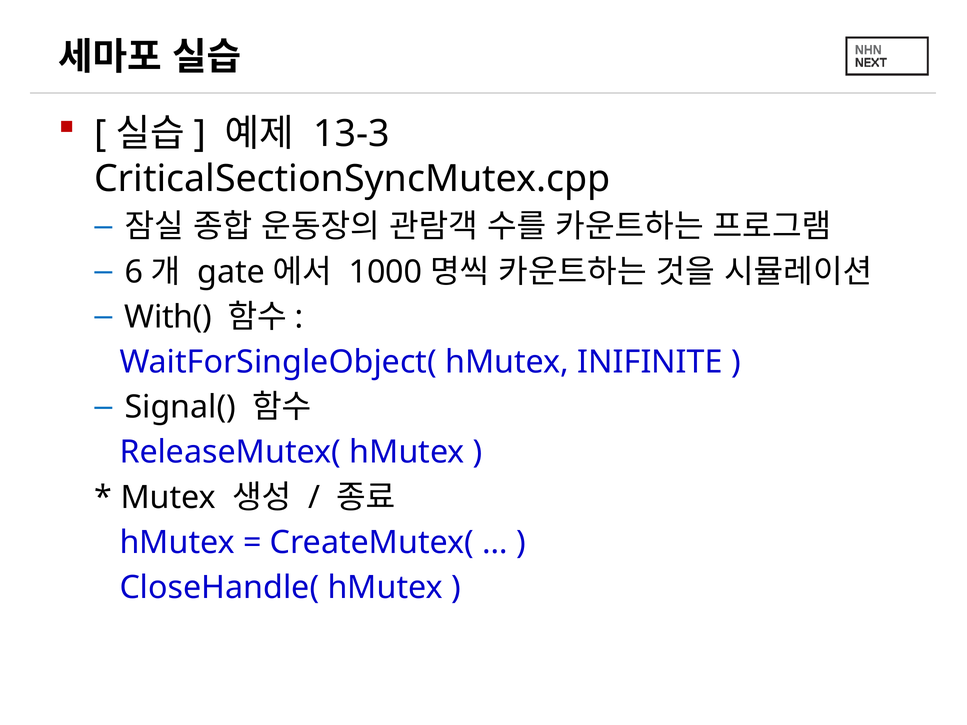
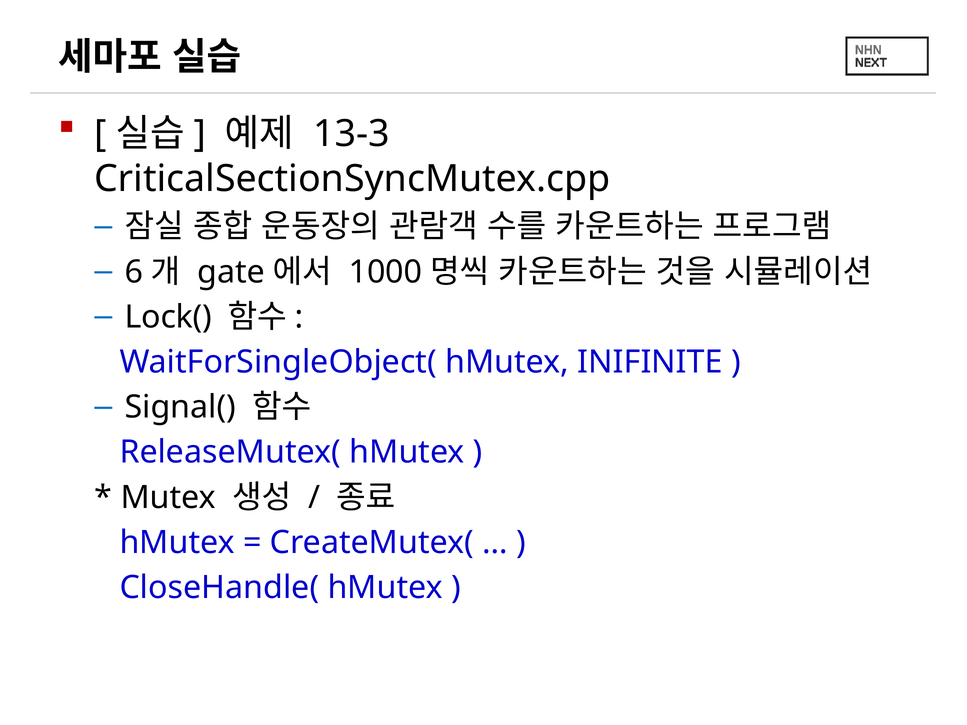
With(: With( -> Lock(
